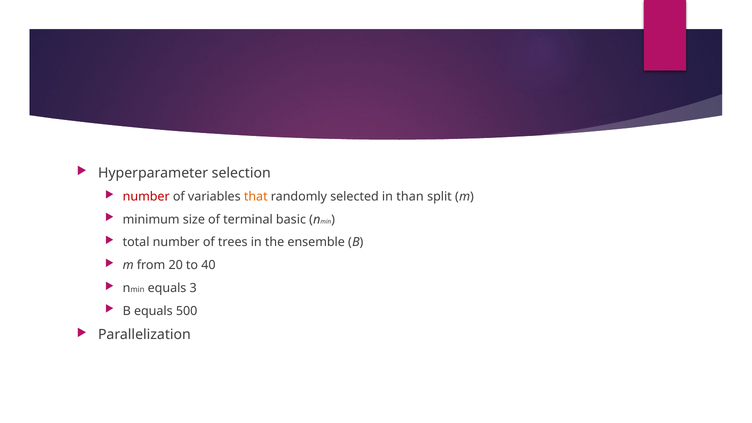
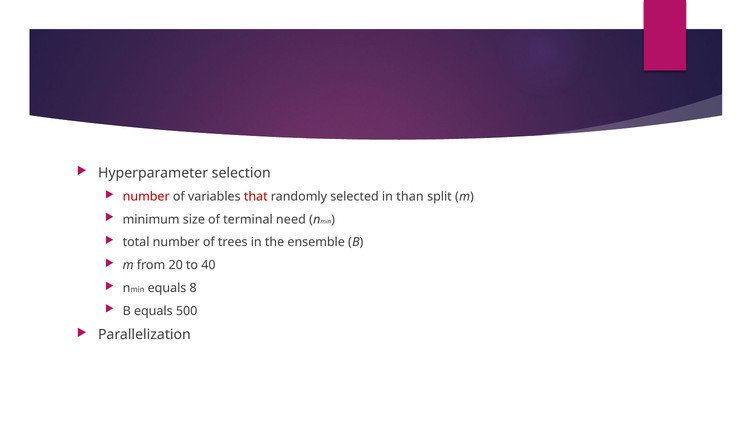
that colour: orange -> red
basic: basic -> need
3: 3 -> 8
